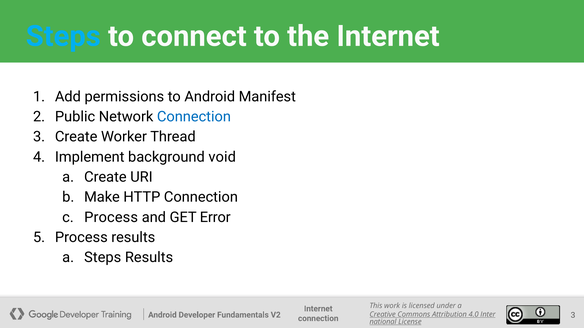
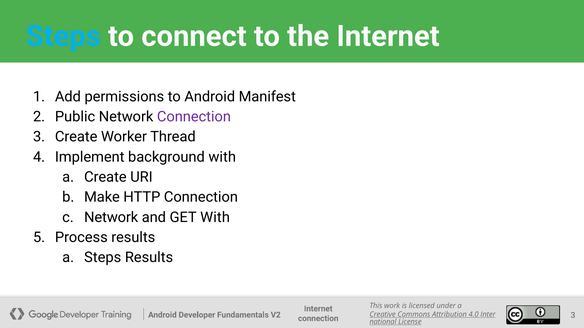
Connection at (194, 117) colour: blue -> purple
background void: void -> with
Process at (111, 218): Process -> Network
GET Error: Error -> With
